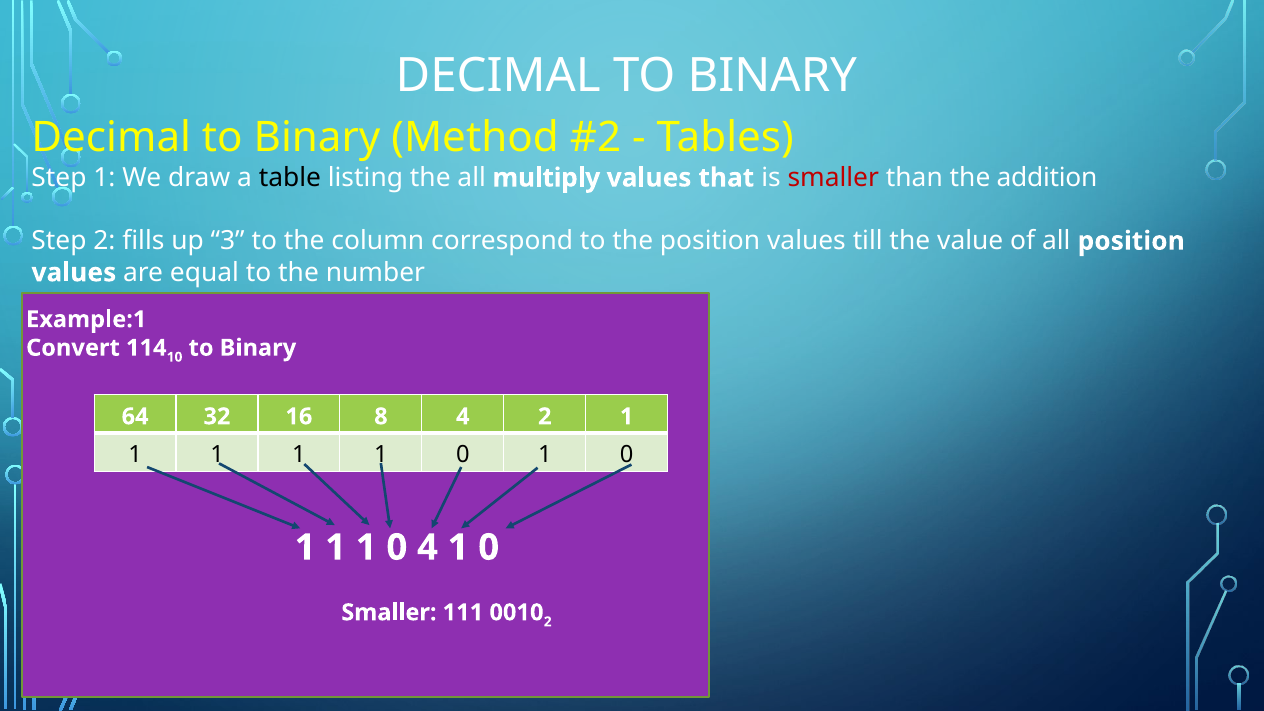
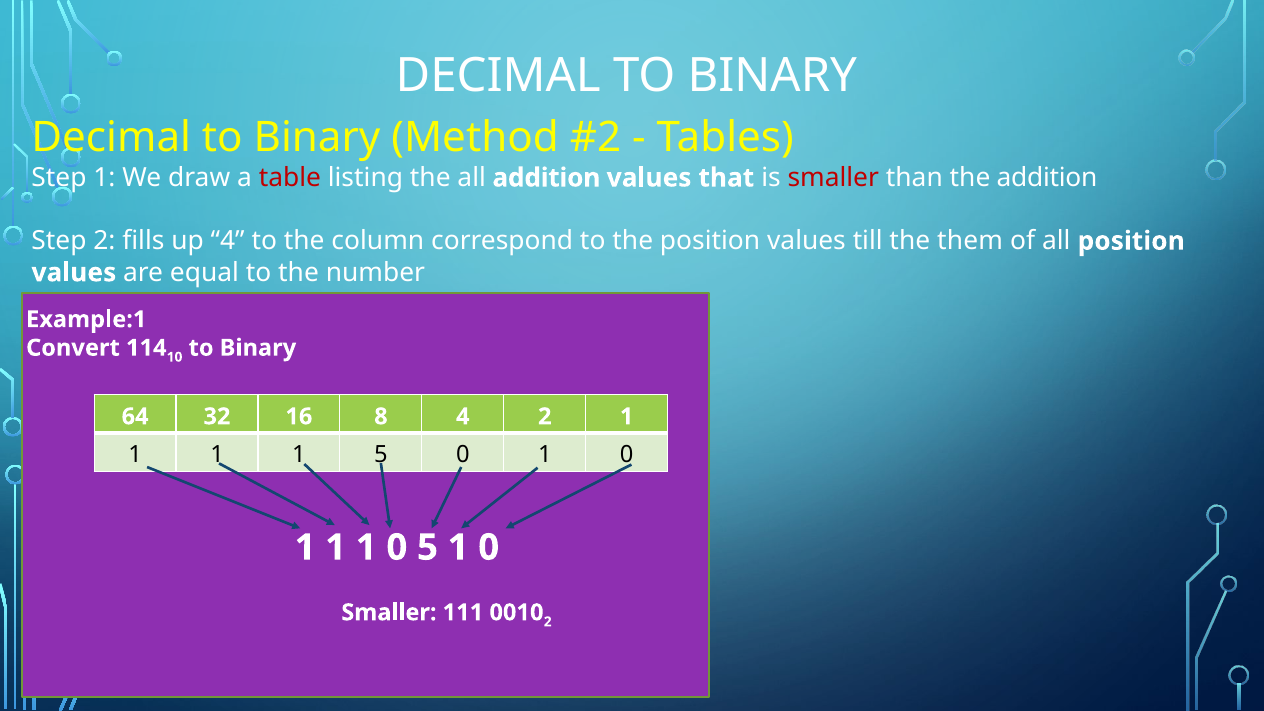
table colour: black -> red
all multiply: multiply -> addition
up 3: 3 -> 4
value: value -> them
1 at (381, 455): 1 -> 5
0 4: 4 -> 5
